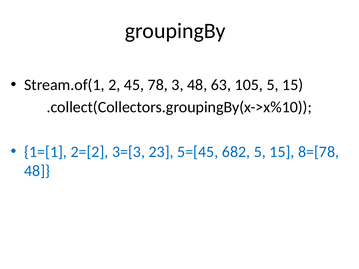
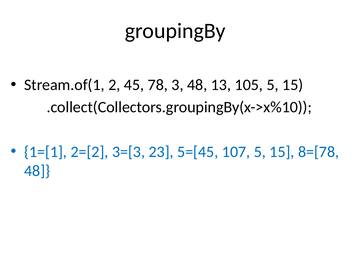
63: 63 -> 13
682: 682 -> 107
